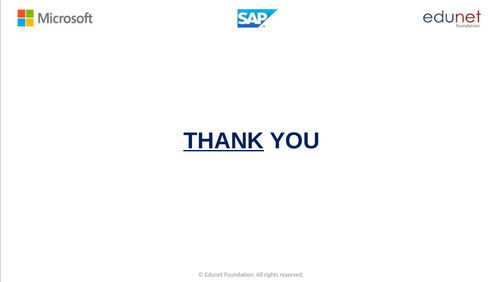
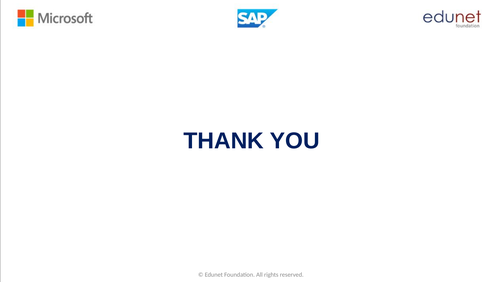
THANK underline: present -> none
